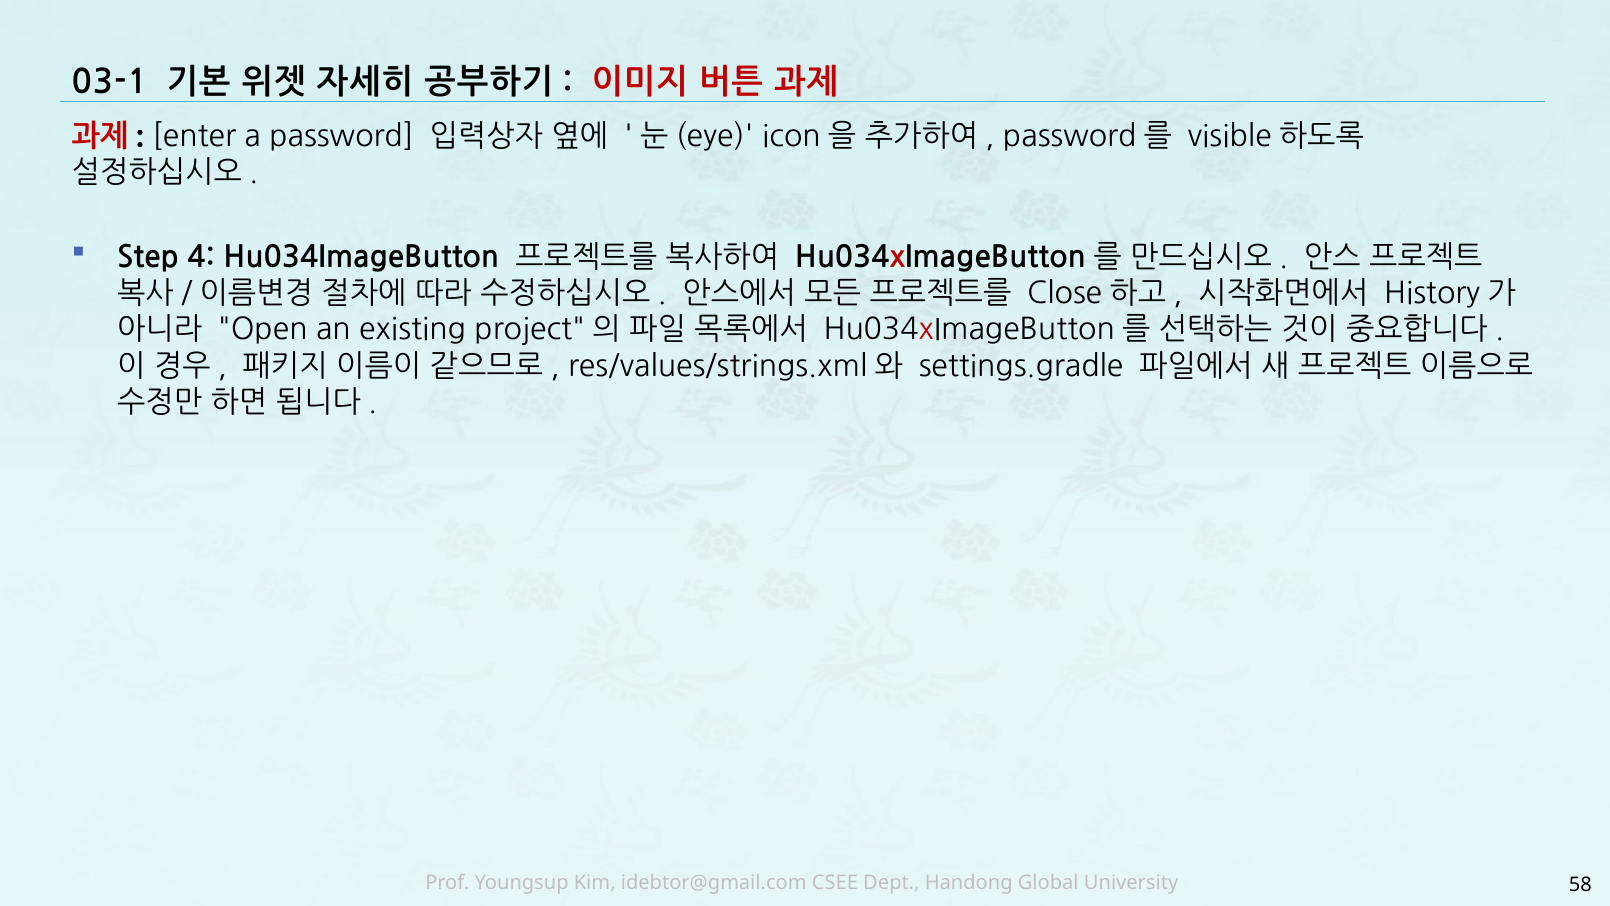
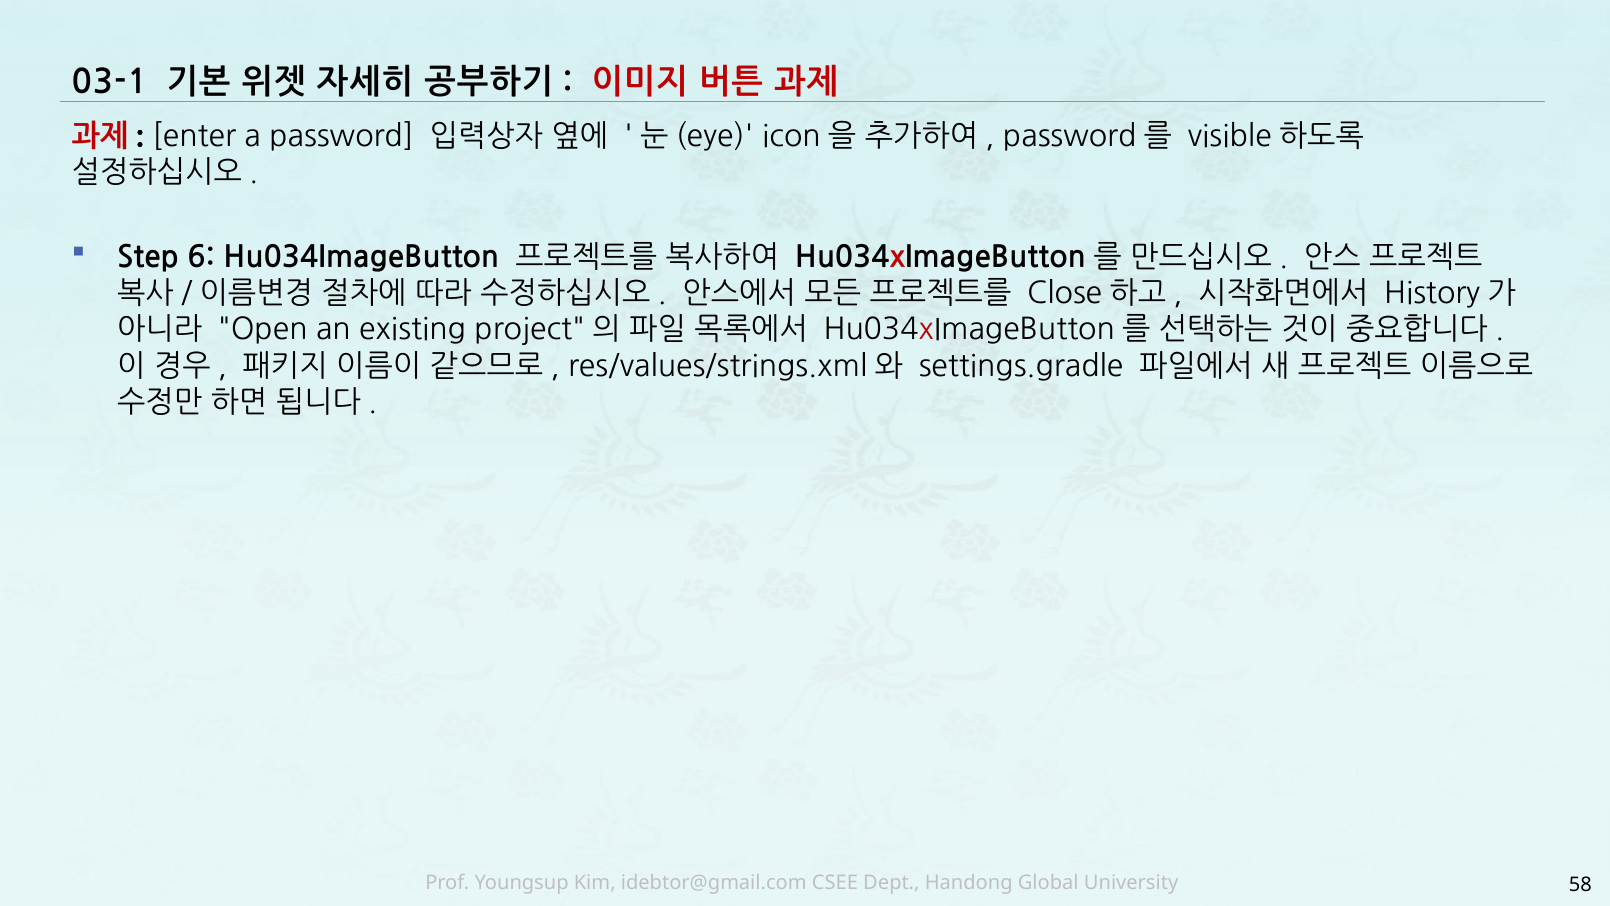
4: 4 -> 6
